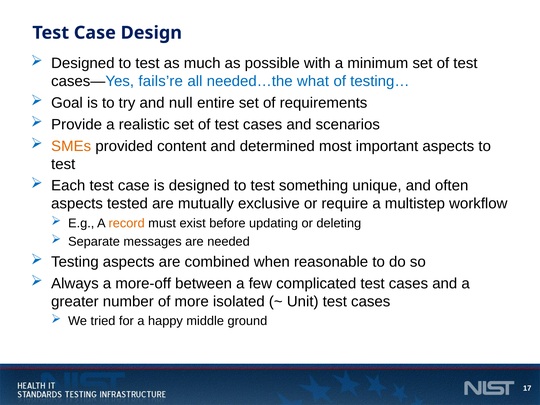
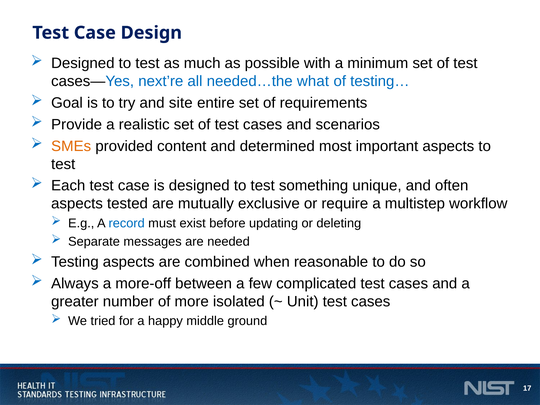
fails’re: fails’re -> next’re
null: null -> site
record colour: orange -> blue
